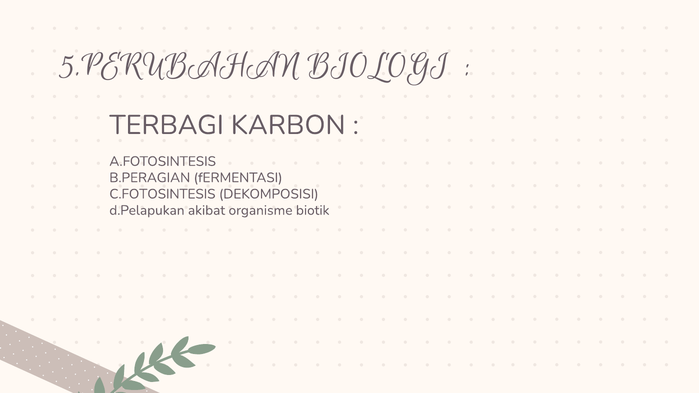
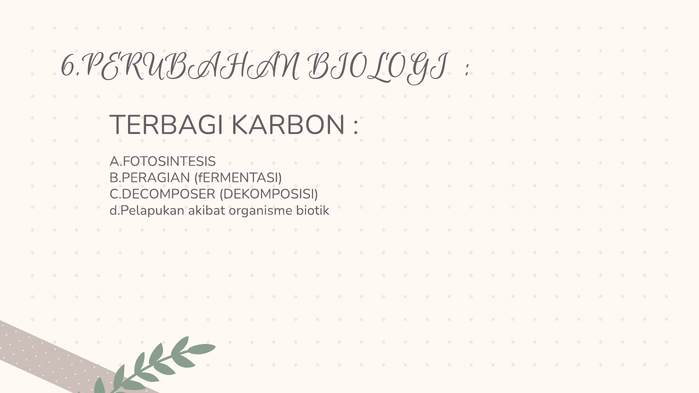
5.PERUBAHAN: 5.PERUBAHAN -> 6.PERUBAHAN
C.FOTOSINTESIS: C.FOTOSINTESIS -> C.DECOMPOSER
